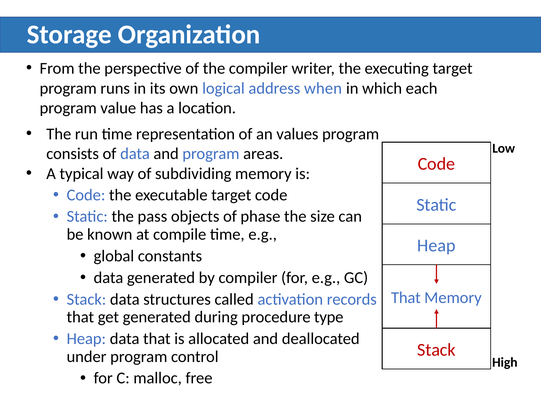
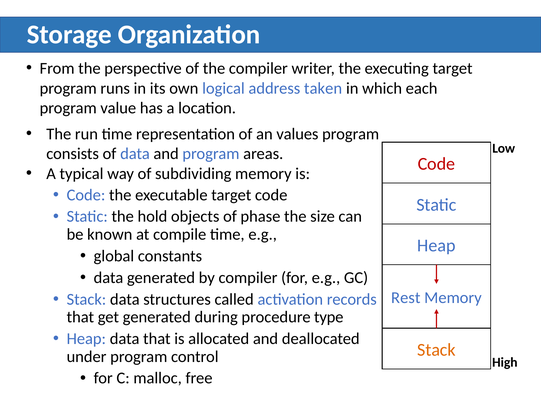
when: when -> taken
pass: pass -> hold
That at (406, 297): That -> Rest
Stack at (436, 350) colour: red -> orange
